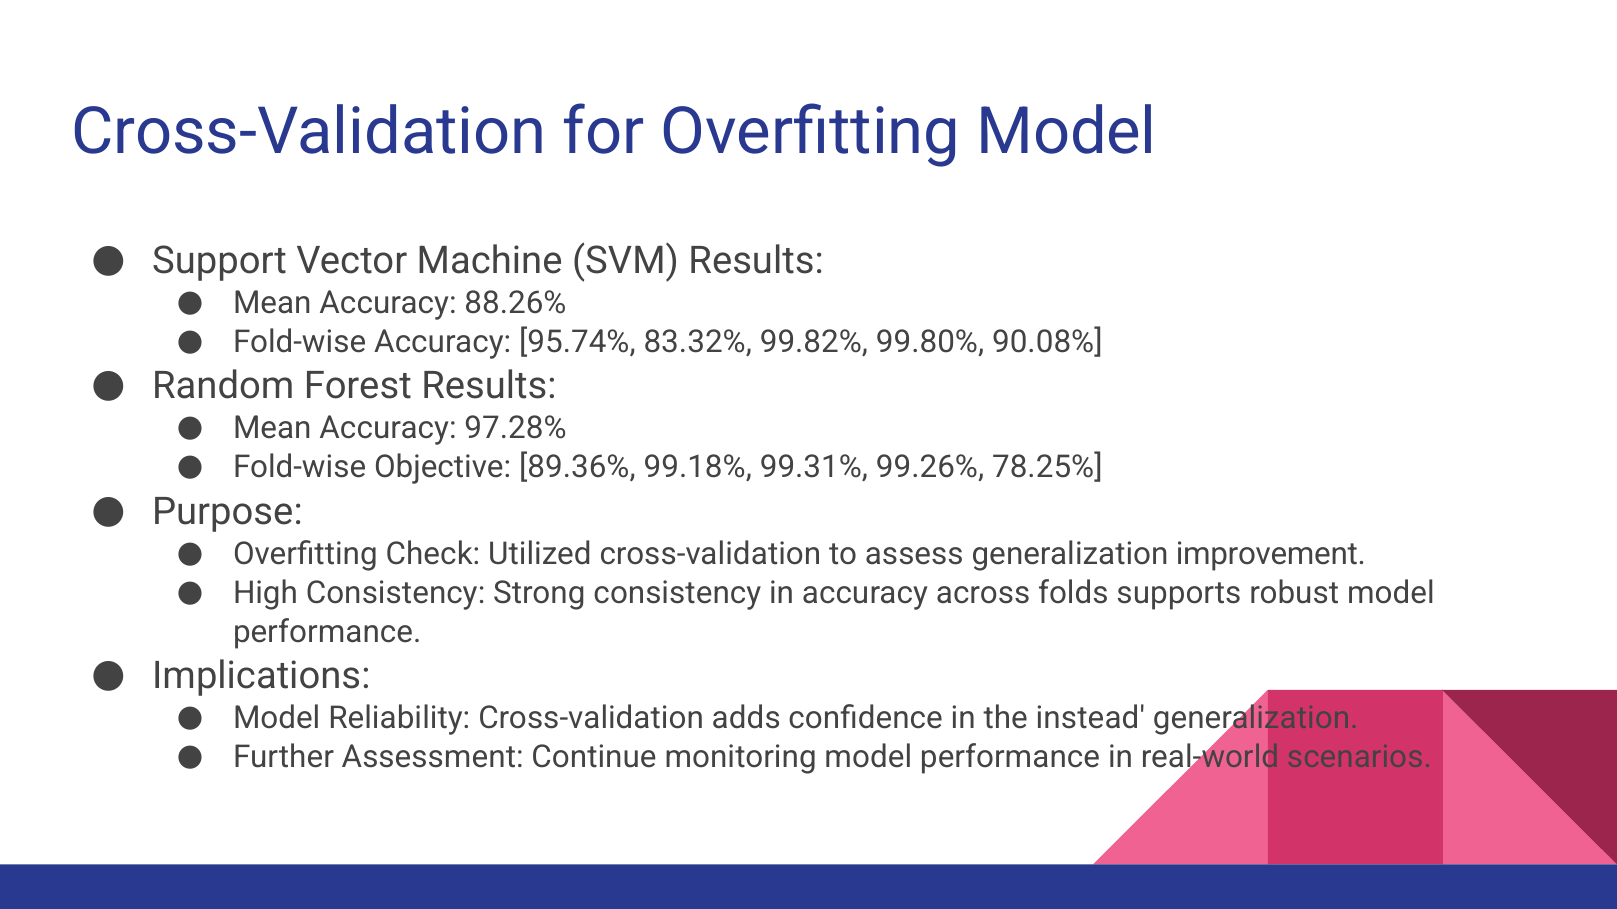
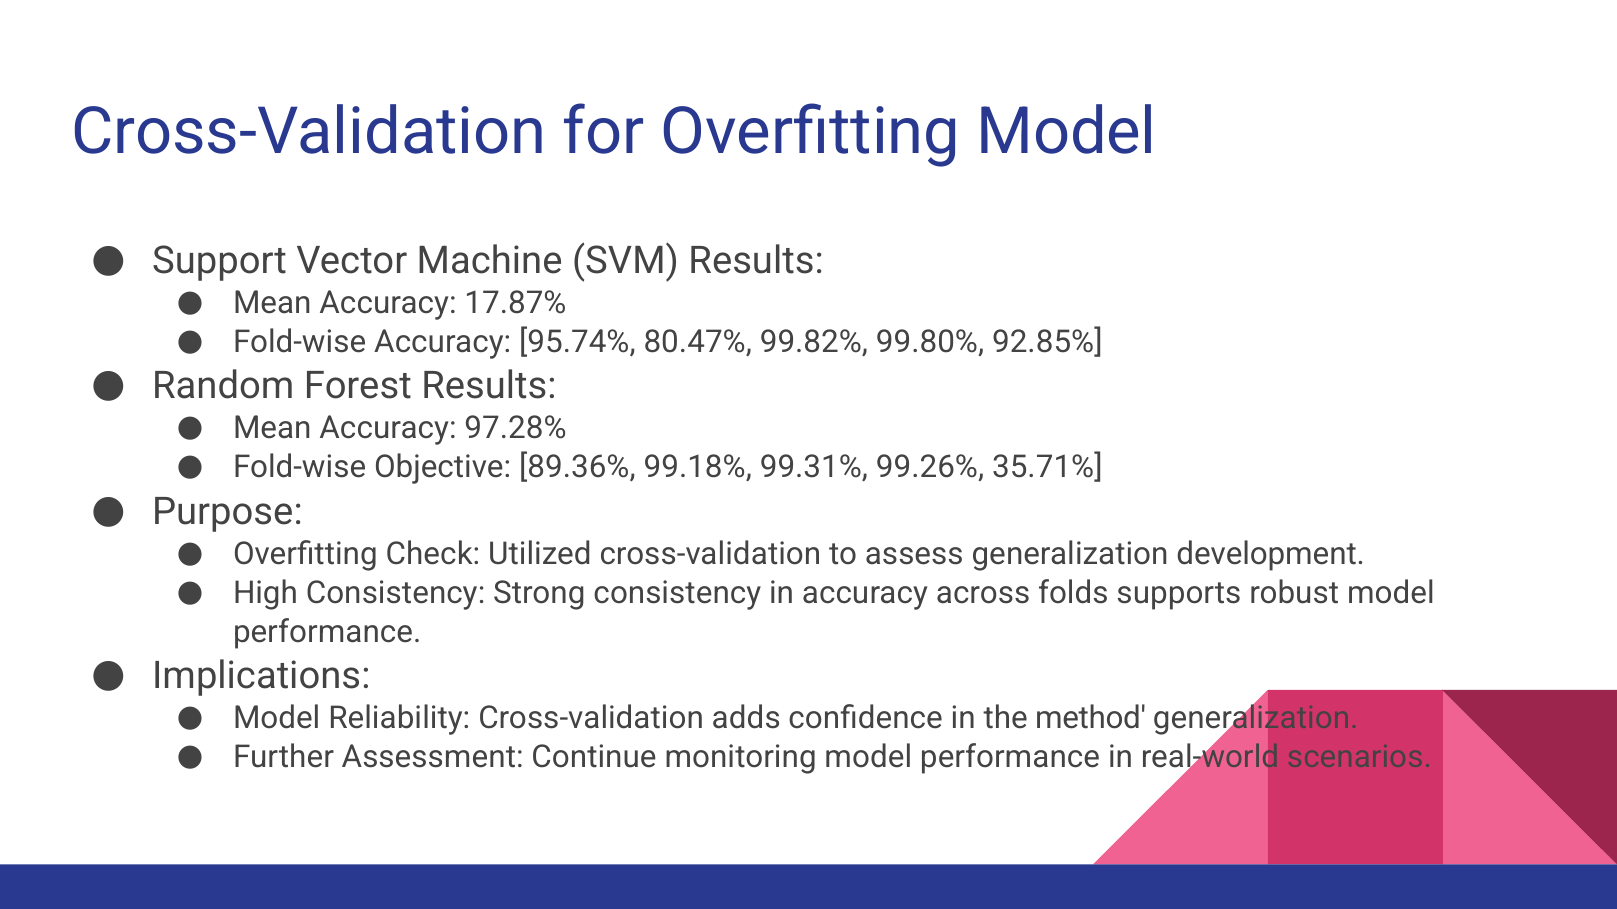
88.26%: 88.26% -> 17.87%
83.32%: 83.32% -> 80.47%
90.08%: 90.08% -> 92.85%
78.25%: 78.25% -> 35.71%
improvement: improvement -> development
instead: instead -> method
